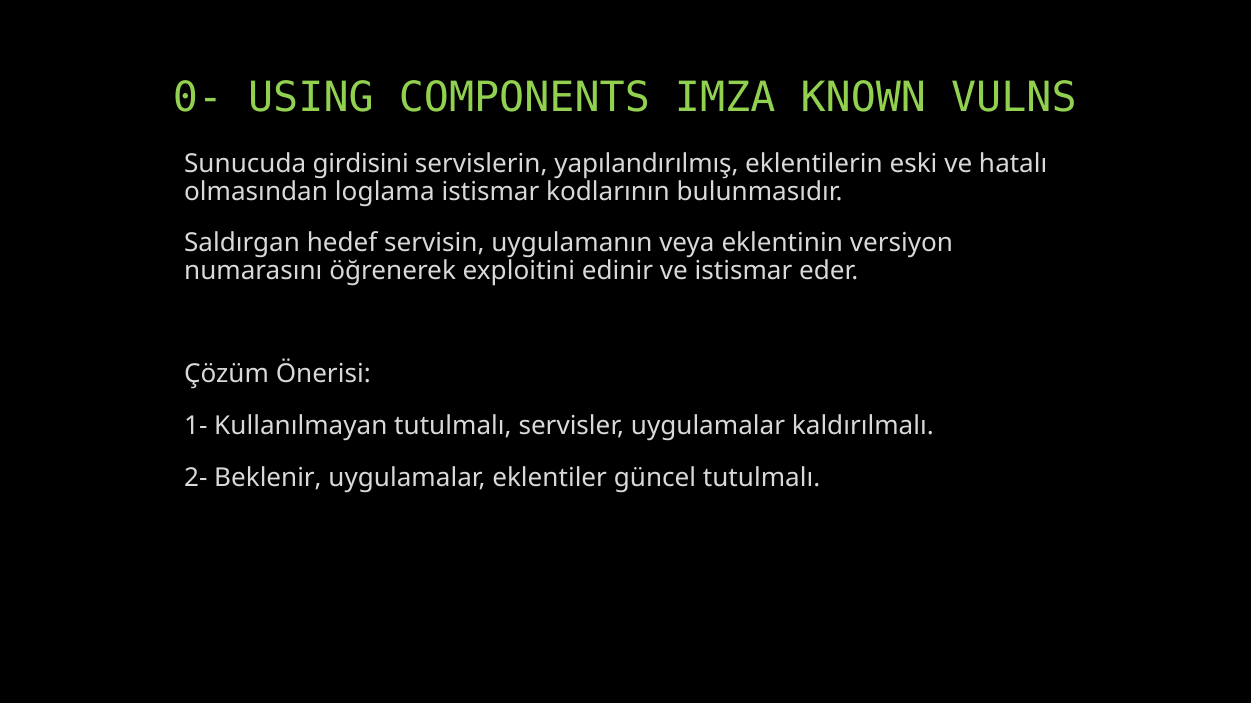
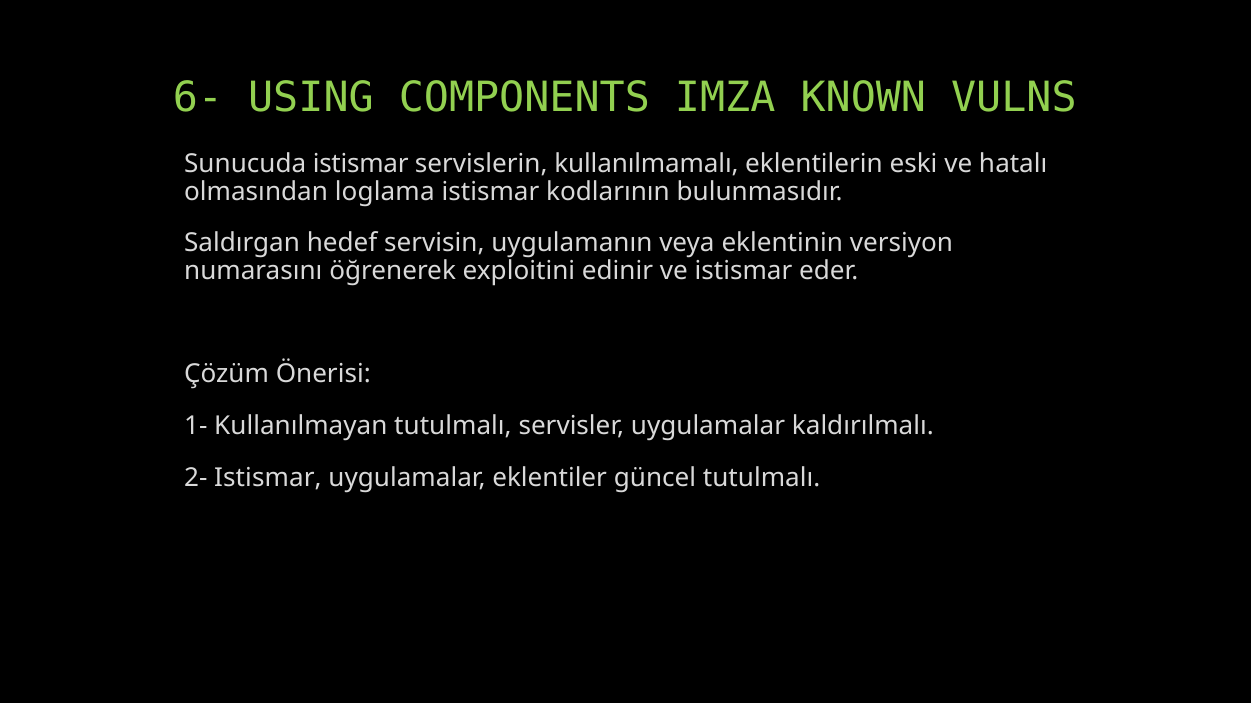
0-: 0- -> 6-
Sunucuda girdisini: girdisini -> istismar
yapılandırılmış: yapılandırılmış -> kullanılmamalı
2- Beklenir: Beklenir -> Istismar
